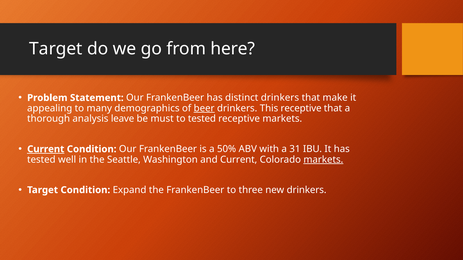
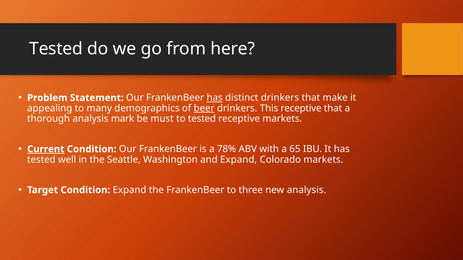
Target at (56, 49): Target -> Tested
has at (215, 98) underline: none -> present
leave: leave -> mark
50%: 50% -> 78%
31: 31 -> 65
and Current: Current -> Expand
markets at (323, 160) underline: present -> none
new drinkers: drinkers -> analysis
